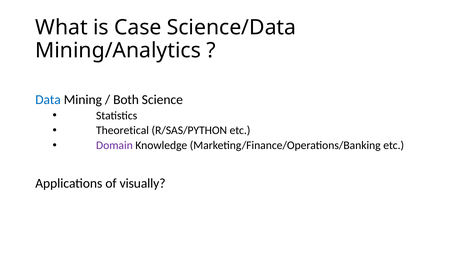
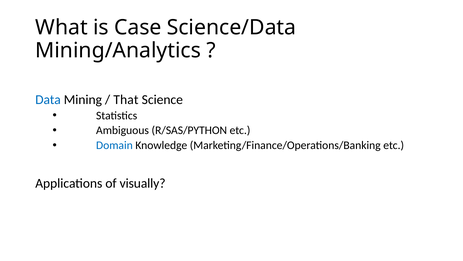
Both: Both -> That
Theoretical: Theoretical -> Ambiguous
Domain colour: purple -> blue
